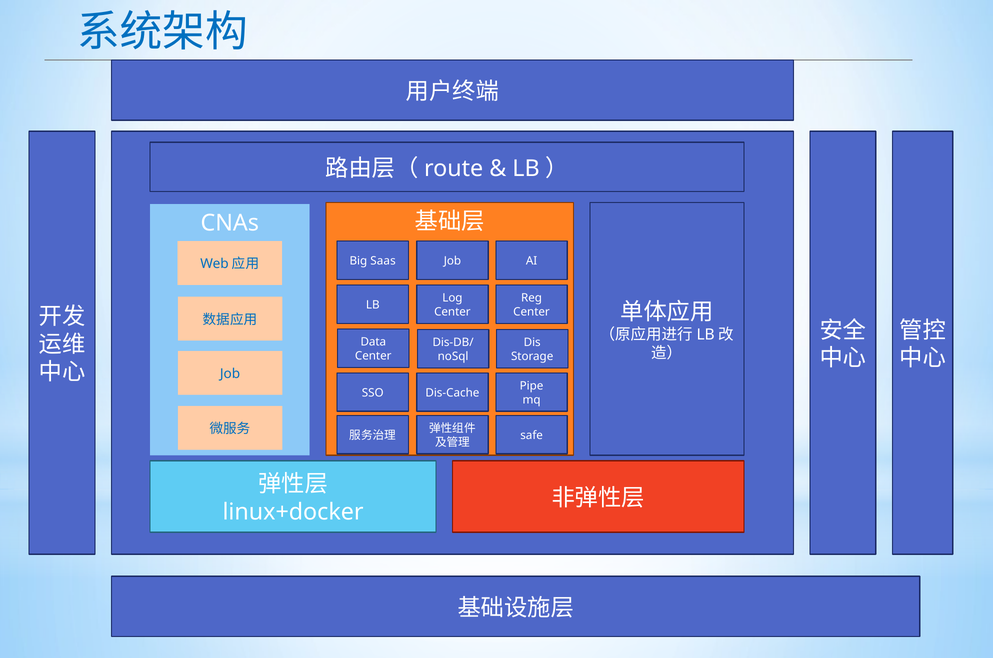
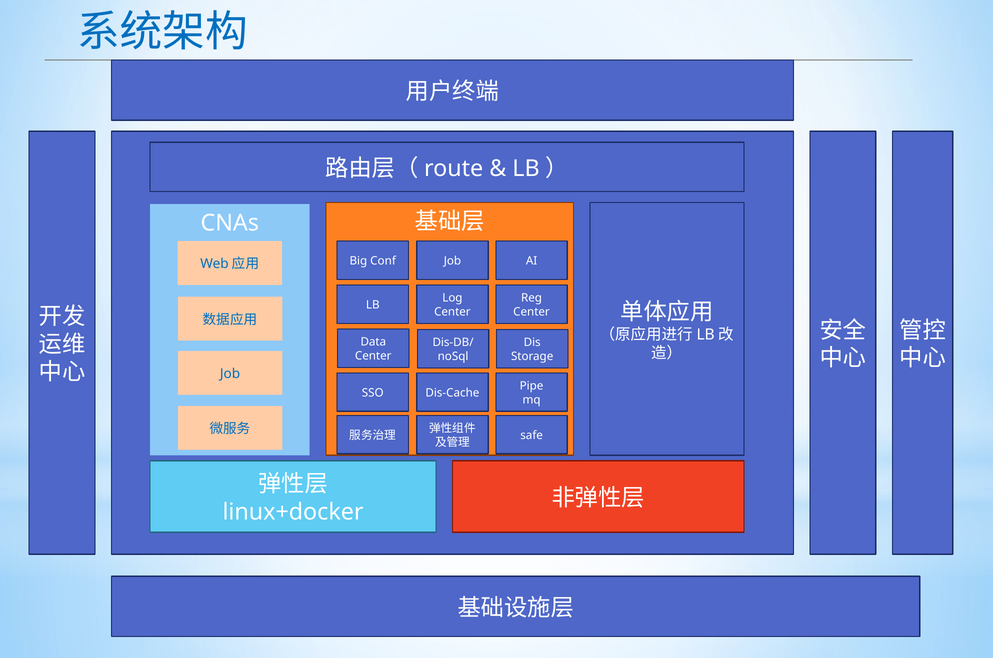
Saas: Saas -> Conf
